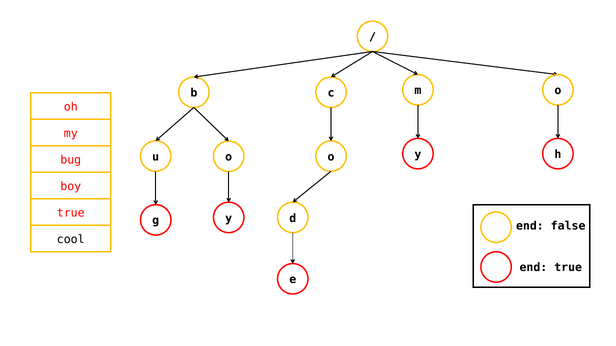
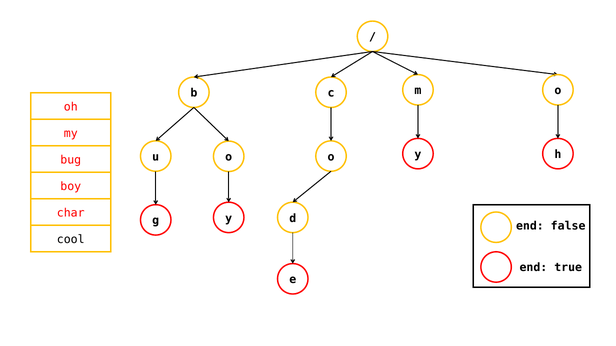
true at (71, 213): true -> char
